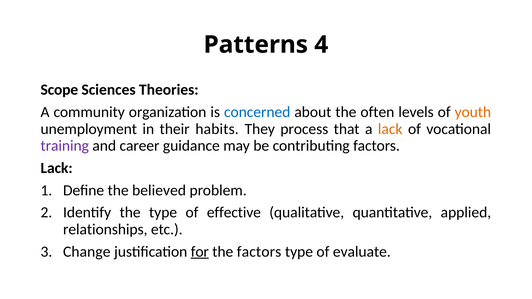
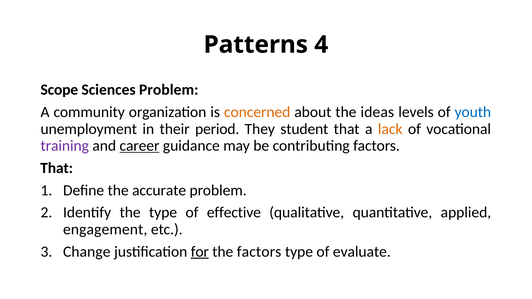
Sciences Theories: Theories -> Problem
concerned colour: blue -> orange
often: often -> ideas
youth colour: orange -> blue
habits: habits -> period
process: process -> student
career underline: none -> present
Lack at (57, 168): Lack -> That
believed: believed -> accurate
relationships: relationships -> engagement
